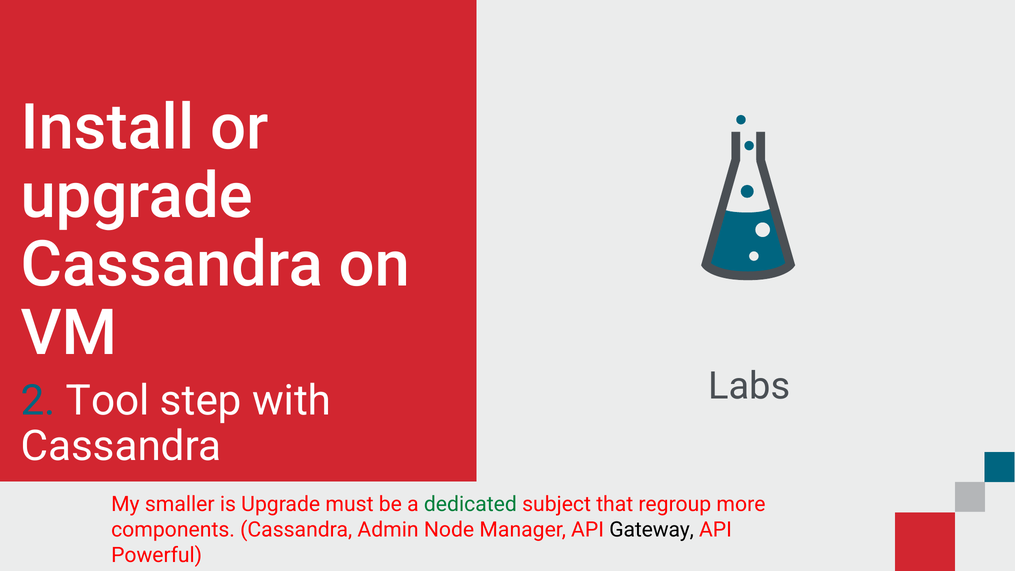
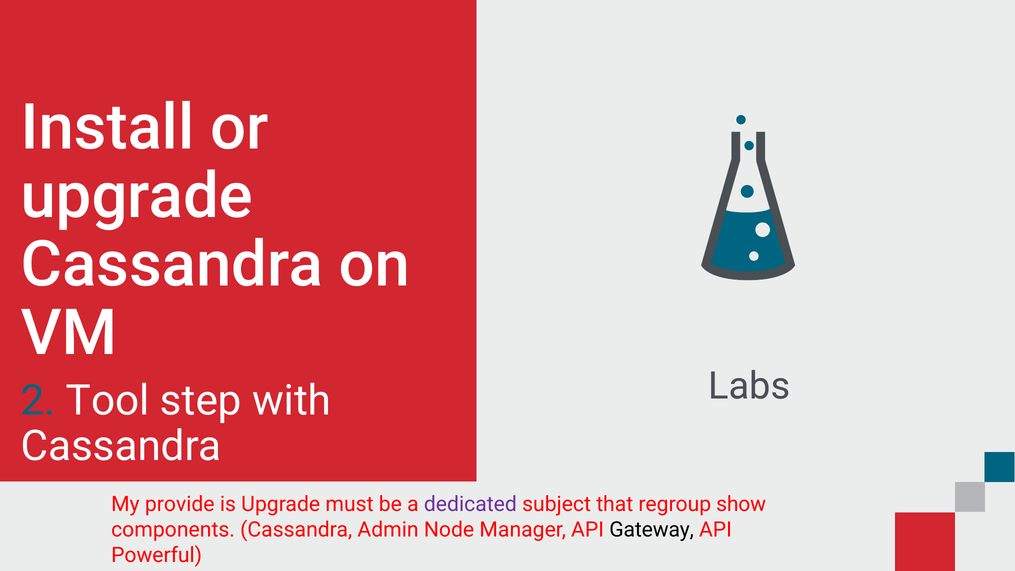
smaller: smaller -> provide
dedicated colour: green -> purple
more: more -> show
